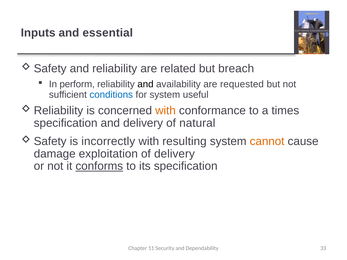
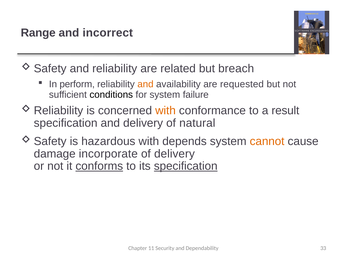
Inputs: Inputs -> Range
essential: essential -> incorrect
and at (145, 84) colour: black -> orange
conditions colour: blue -> black
useful: useful -> failure
times: times -> result
incorrectly: incorrectly -> hazardous
resulting: resulting -> depends
exploitation: exploitation -> incorporate
specification at (186, 166) underline: none -> present
